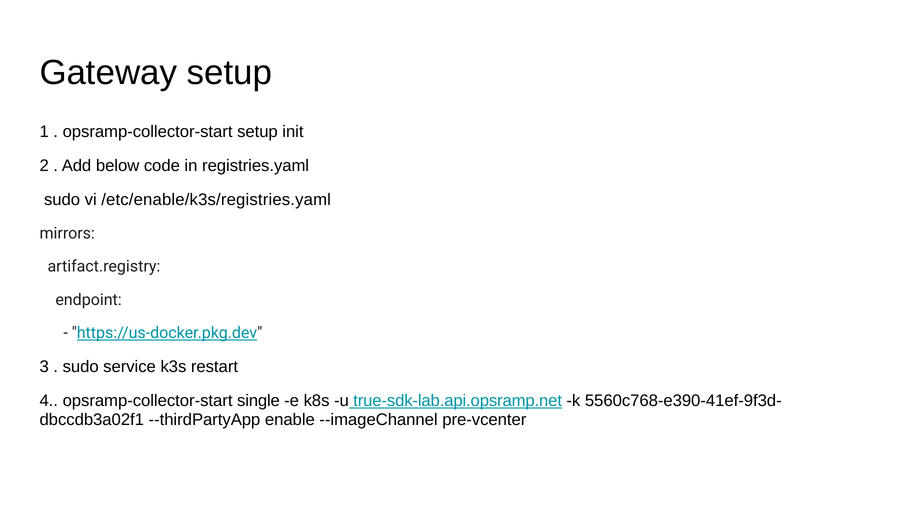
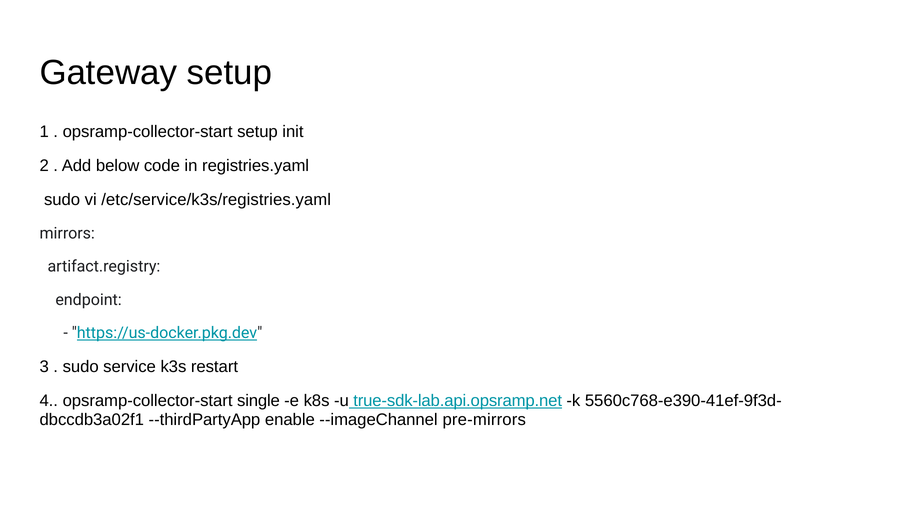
/etc/enable/k3s/registries.yaml: /etc/enable/k3s/registries.yaml -> /etc/service/k3s/registries.yaml
pre-vcenter: pre-vcenter -> pre-mirrors
